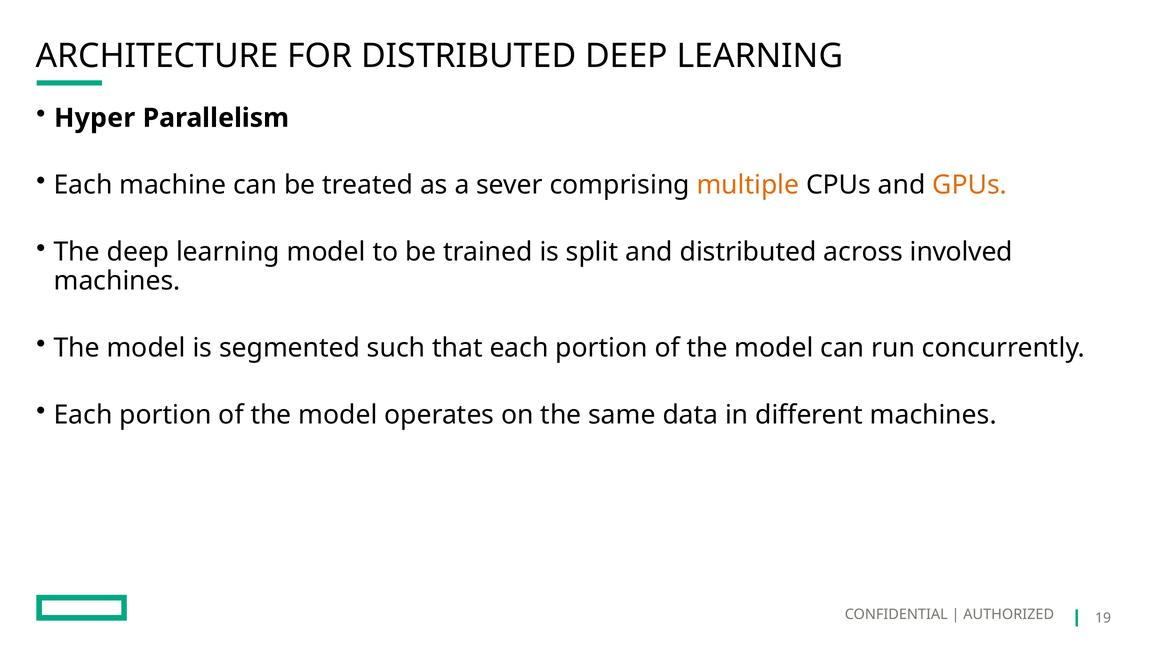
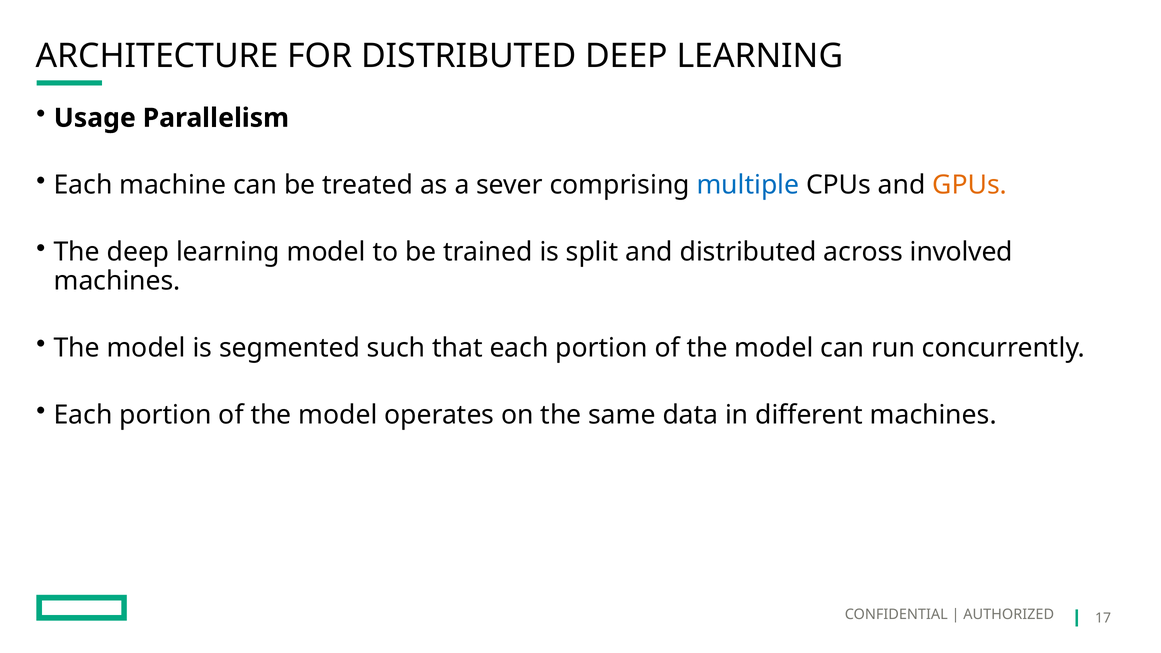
Hyper: Hyper -> Usage
multiple colour: orange -> blue
19: 19 -> 17
